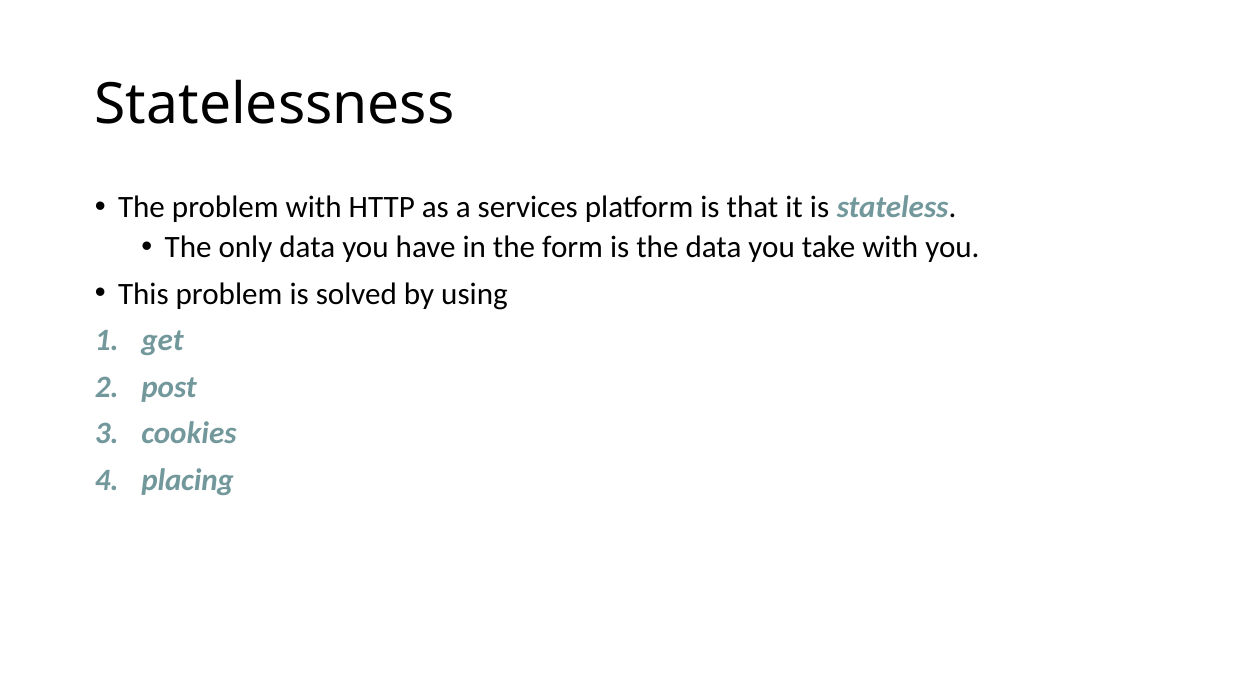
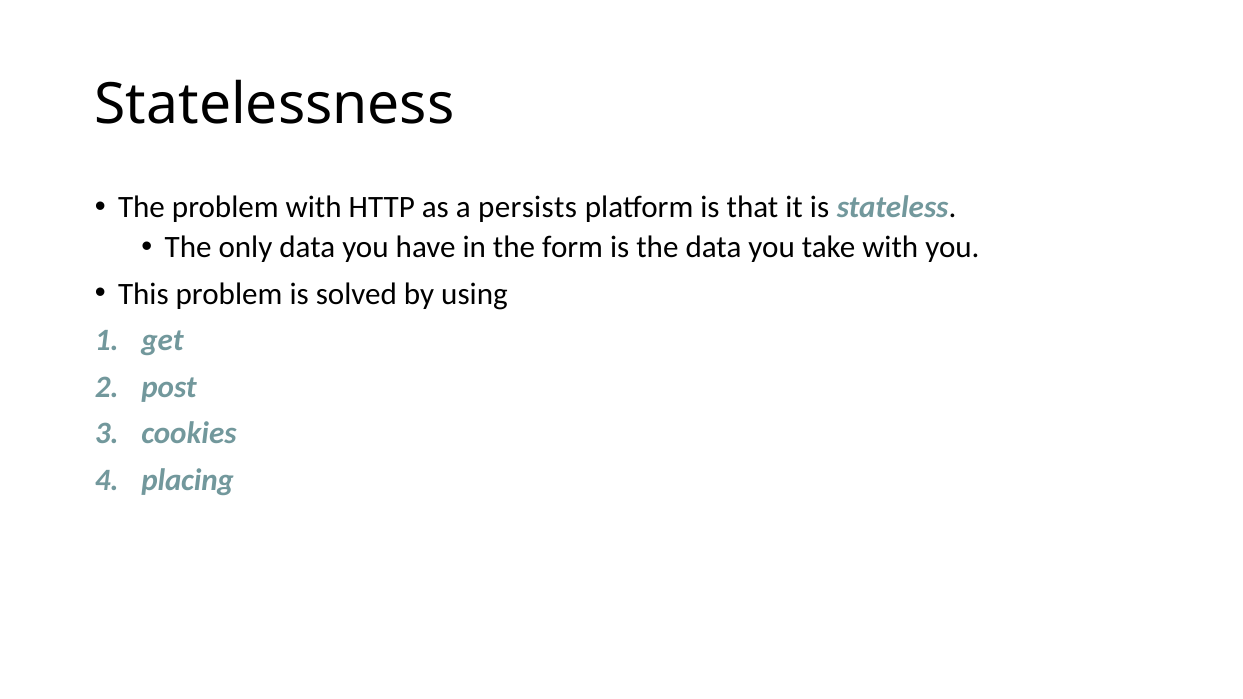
services: services -> persists
